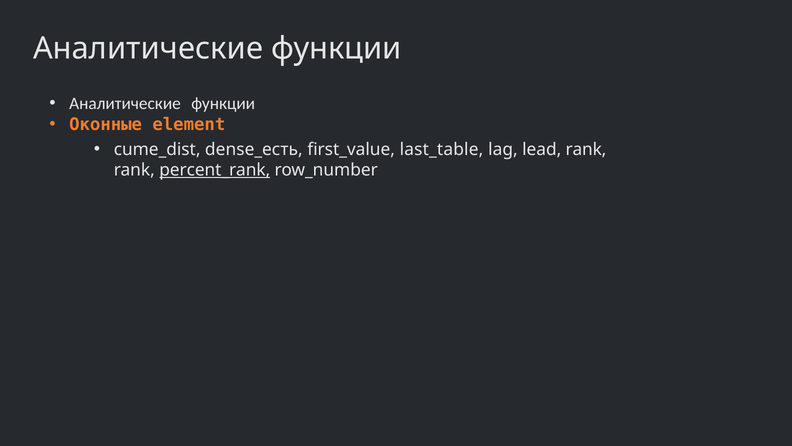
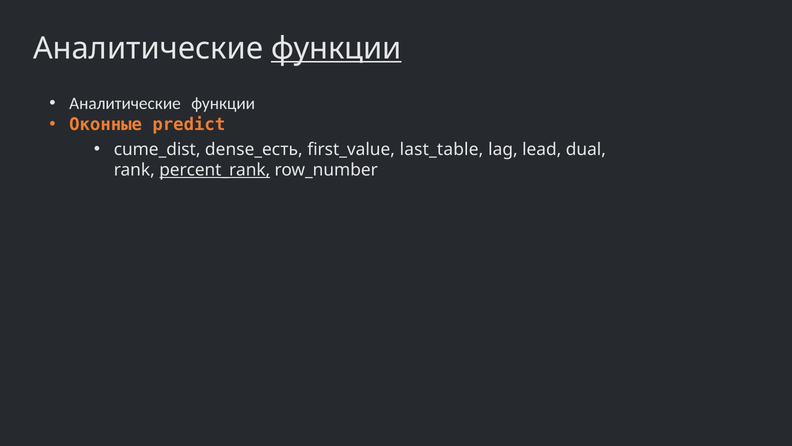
функции at (336, 48) underline: none -> present
element: element -> predict
lead rank: rank -> dual
